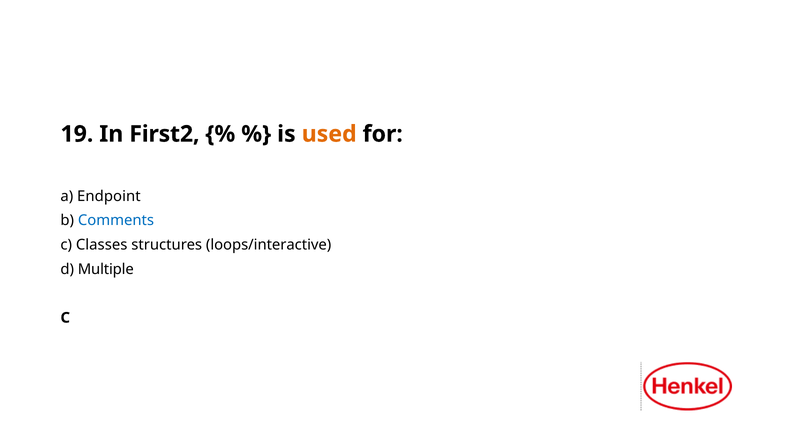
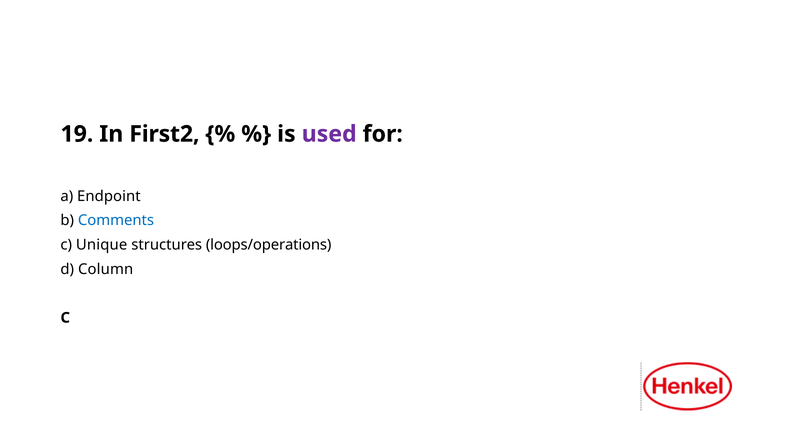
used colour: orange -> purple
Classes: Classes -> Unique
loops/interactive: loops/interactive -> loops/operations
Multiple: Multiple -> Column
